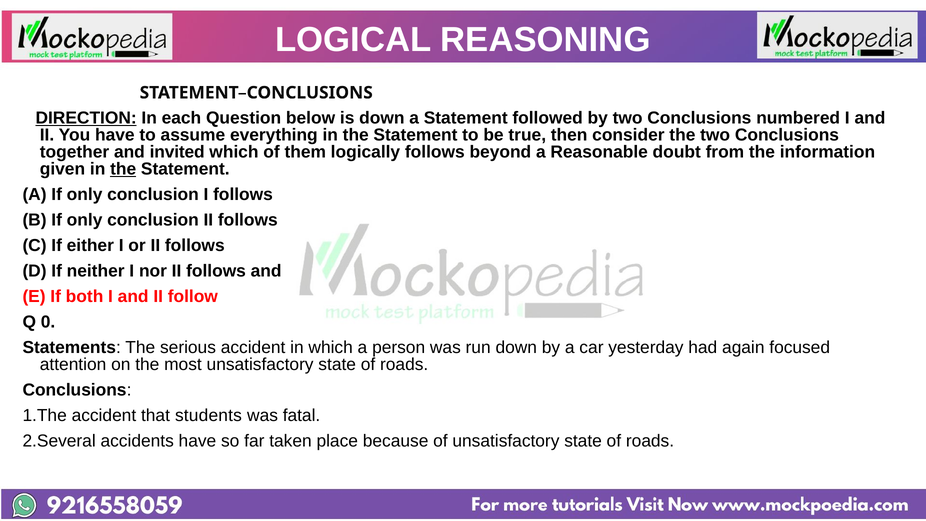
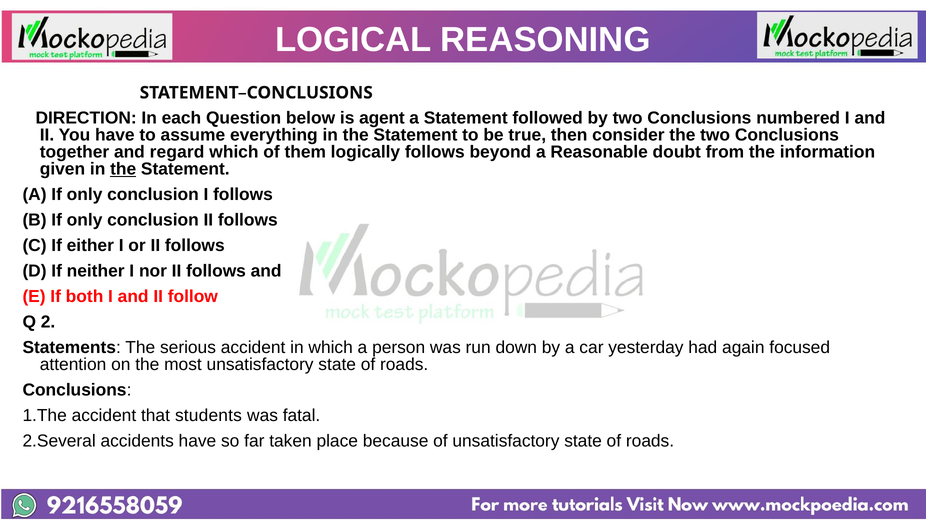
DIRECTION underline: present -> none
is down: down -> agent
invited: invited -> regard
0: 0 -> 2
